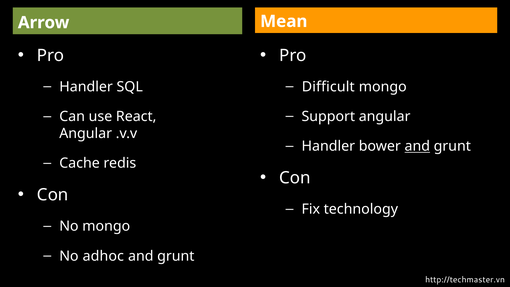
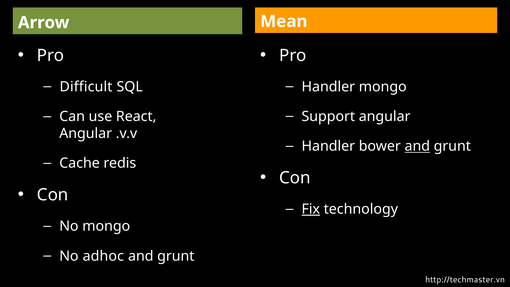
Handler at (86, 87): Handler -> Difficult
Difficult at (328, 87): Difficult -> Handler
Fix underline: none -> present
